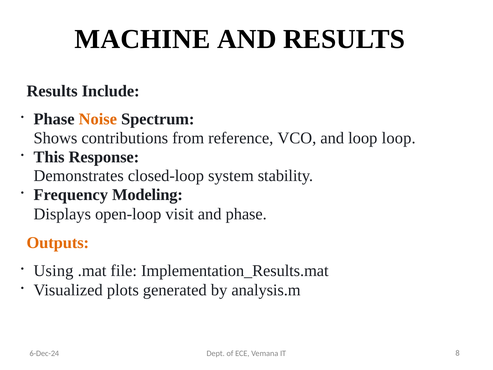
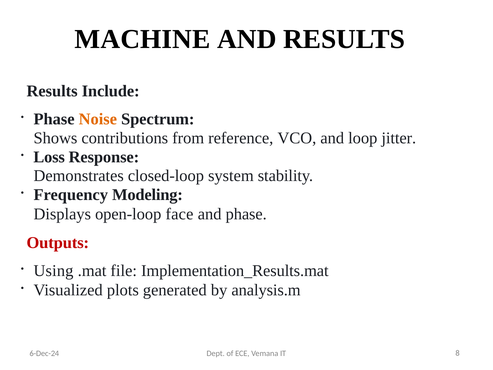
loop loop: loop -> jitter
This: This -> Loss
visit: visit -> face
Outputs colour: orange -> red
